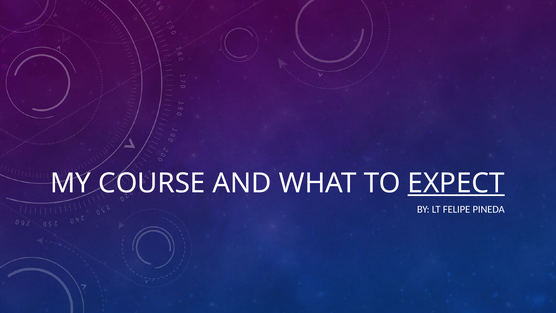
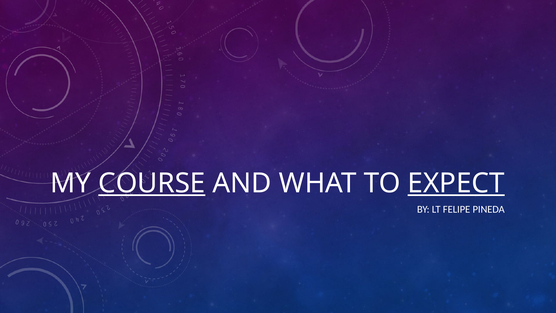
COURSE underline: none -> present
